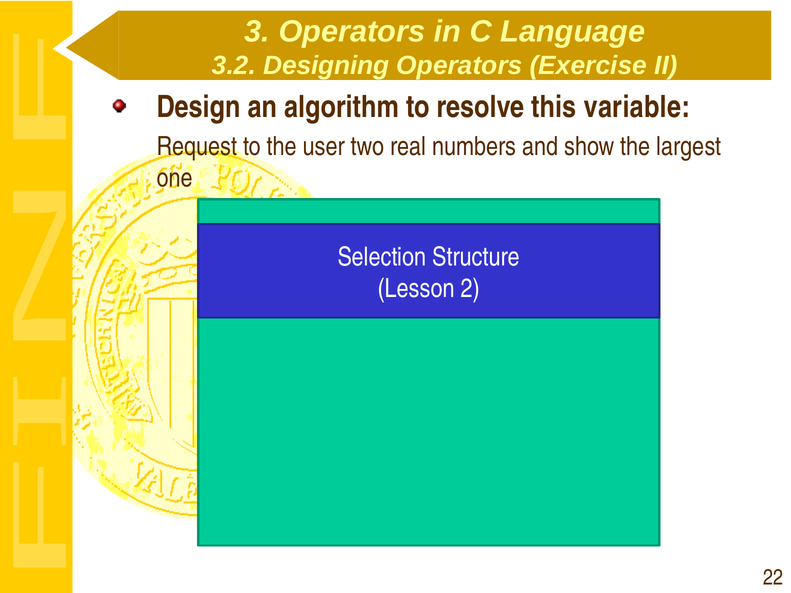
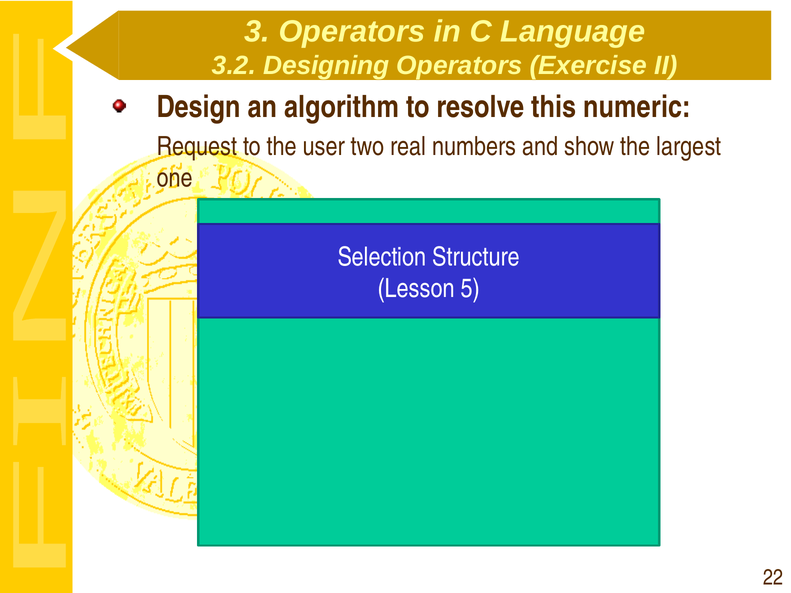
variable: variable -> numeric
2: 2 -> 5
